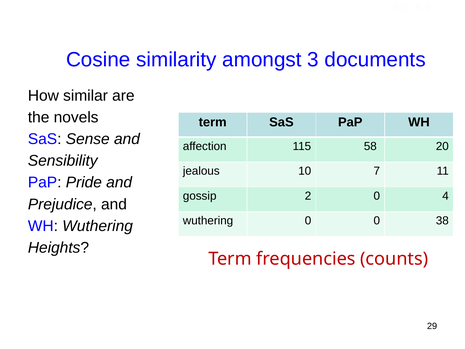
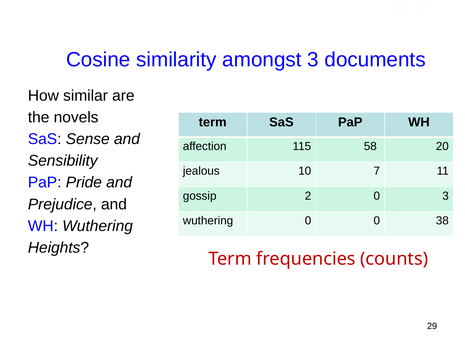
0 4: 4 -> 3
